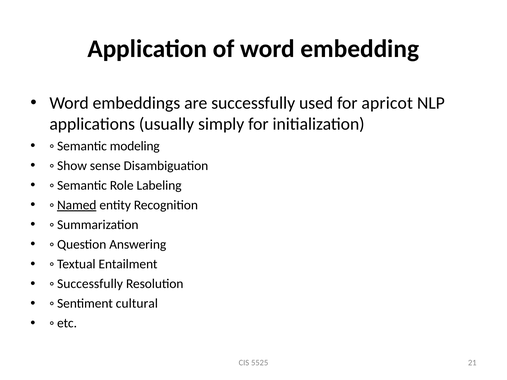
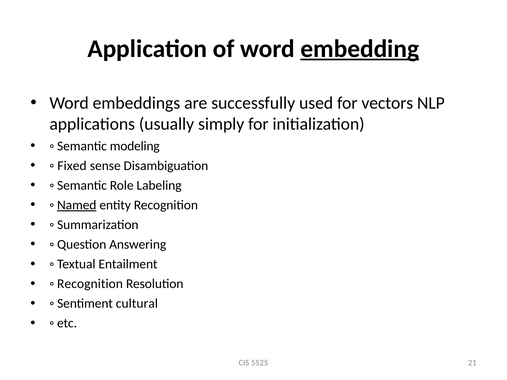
embedding underline: none -> present
apricot: apricot -> vectors
Show: Show -> Fixed
Successfully at (90, 284): Successfully -> Recognition
